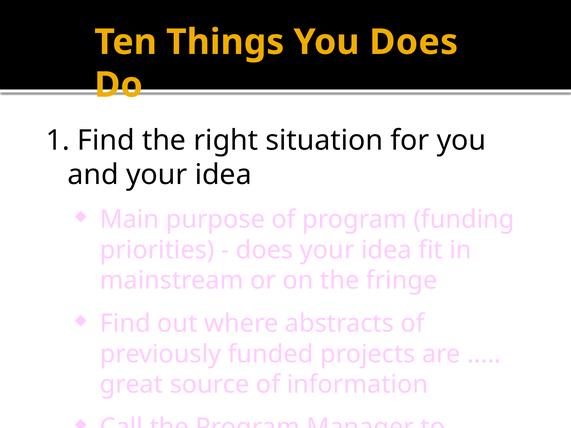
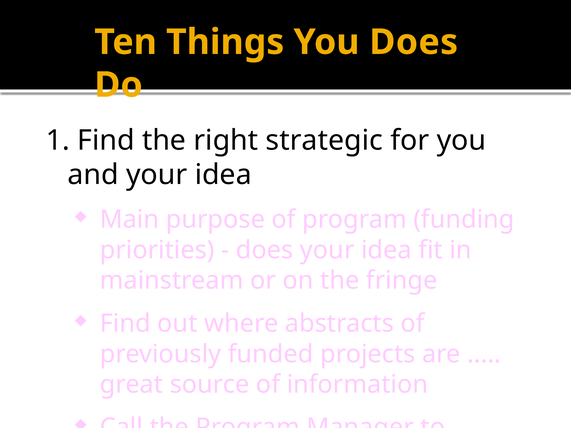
situation: situation -> strategic
